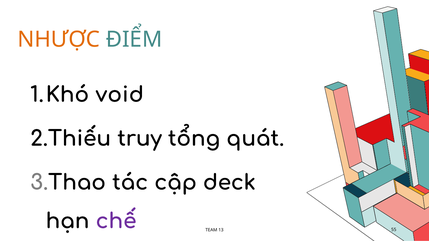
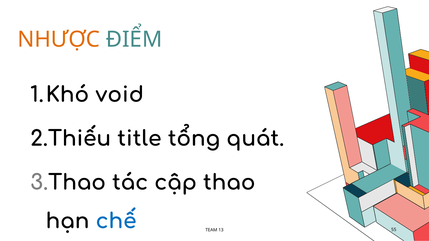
truy: truy -> title
deck: deck -> thao
chế colour: purple -> blue
